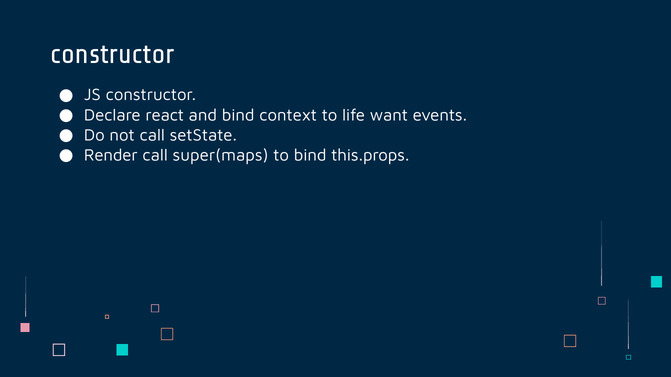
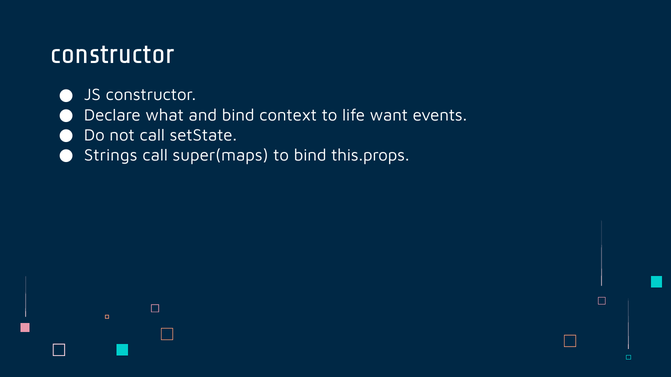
react: react -> what
Render: Render -> Strings
